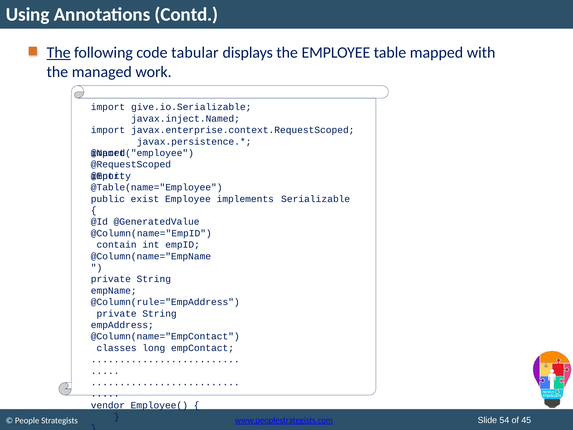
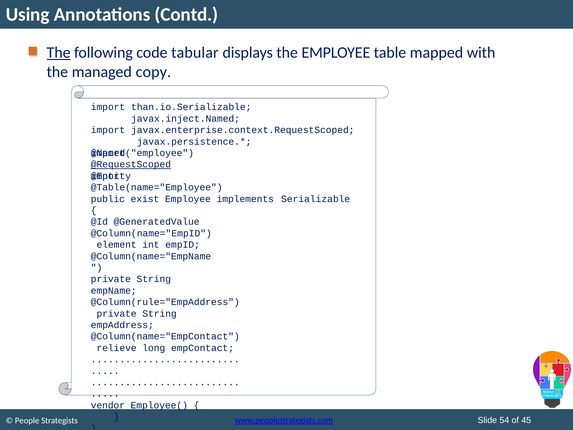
work: work -> copy
give.io.Serializable: give.io.Serializable -> than.io.Serializable
@RequestScoped underline: none -> present
contain: contain -> element
classes: classes -> relieve
